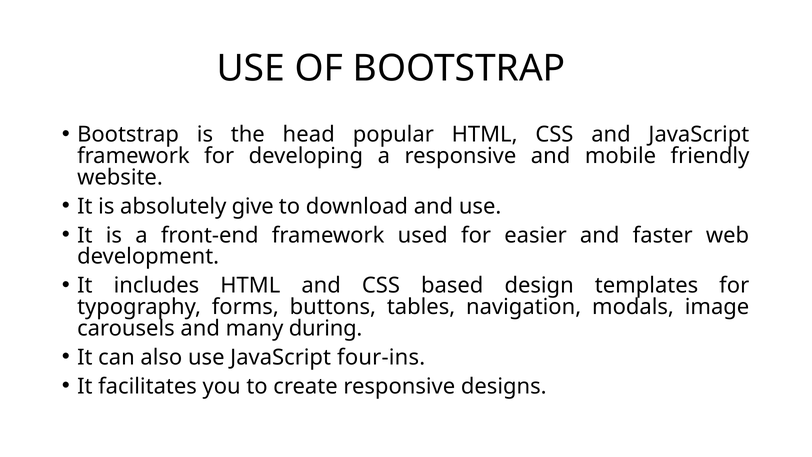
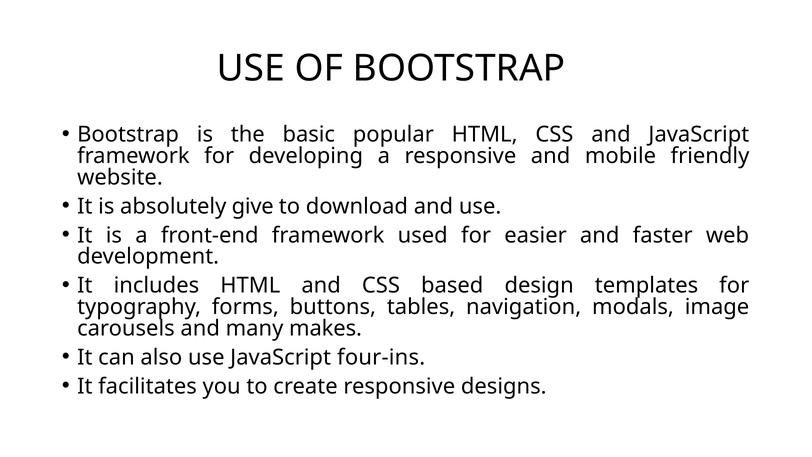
head: head -> basic
during: during -> makes
